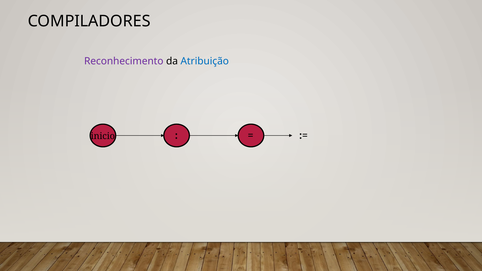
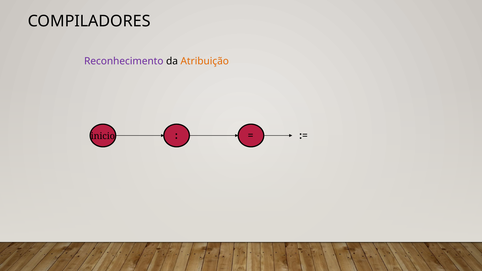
Atribuição colour: blue -> orange
